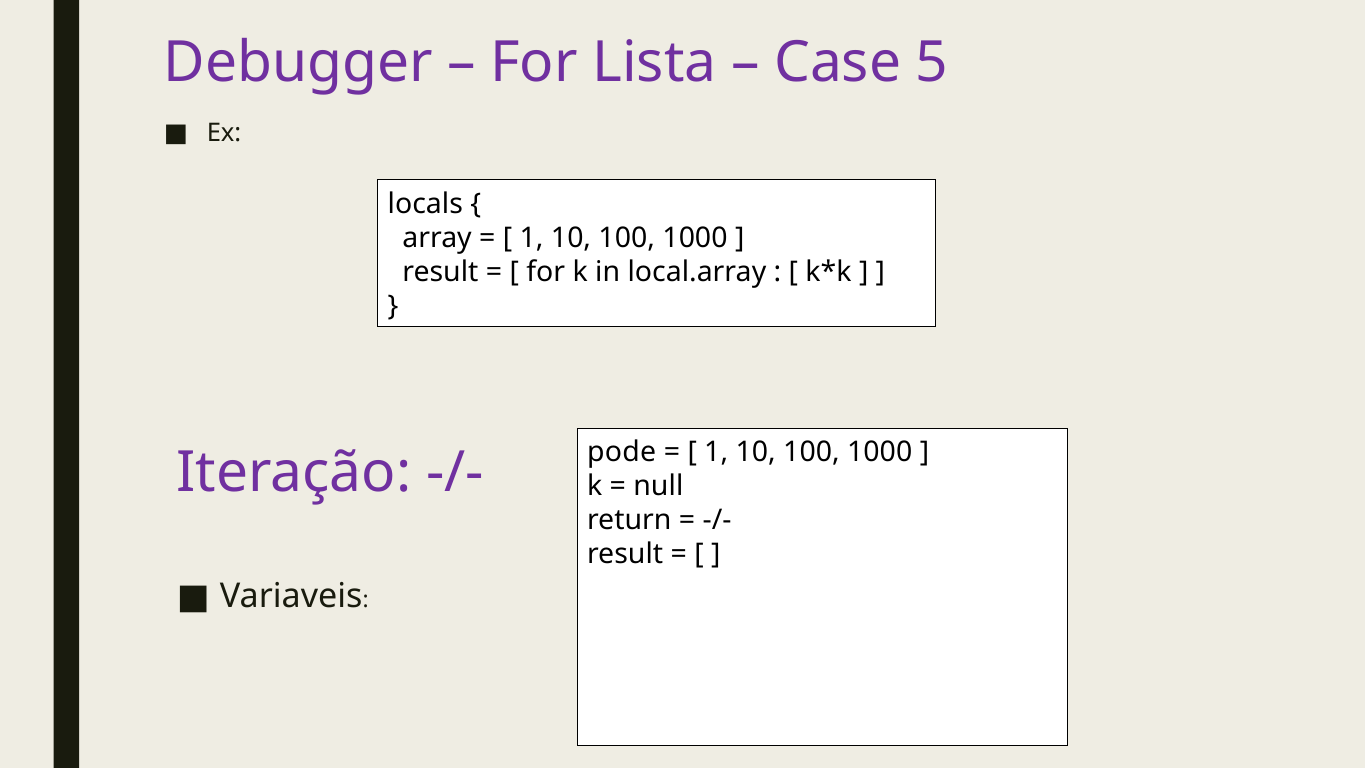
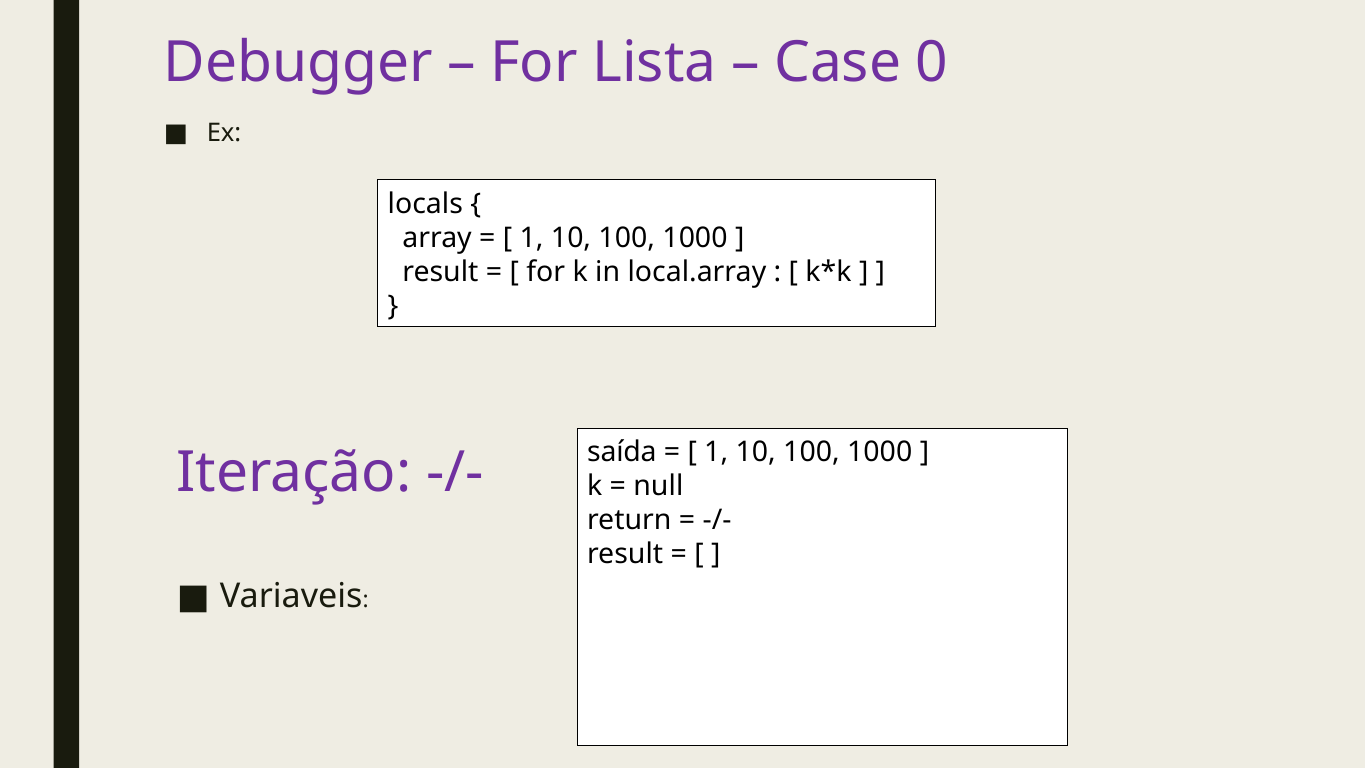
5: 5 -> 0
pode: pode -> saída
